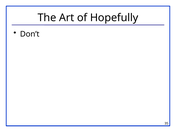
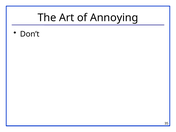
Hopefully: Hopefully -> Annoying
